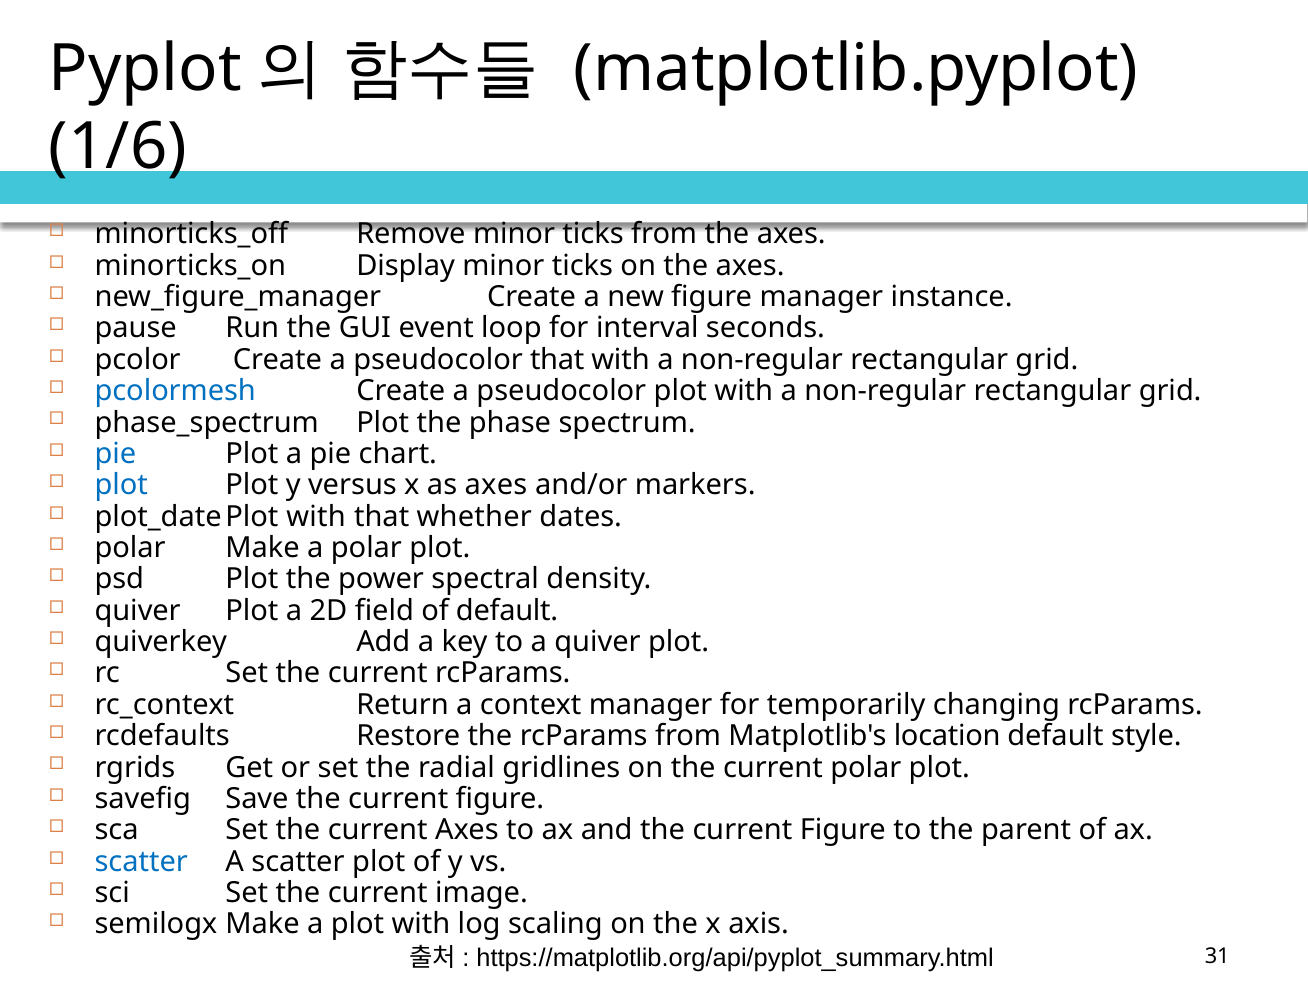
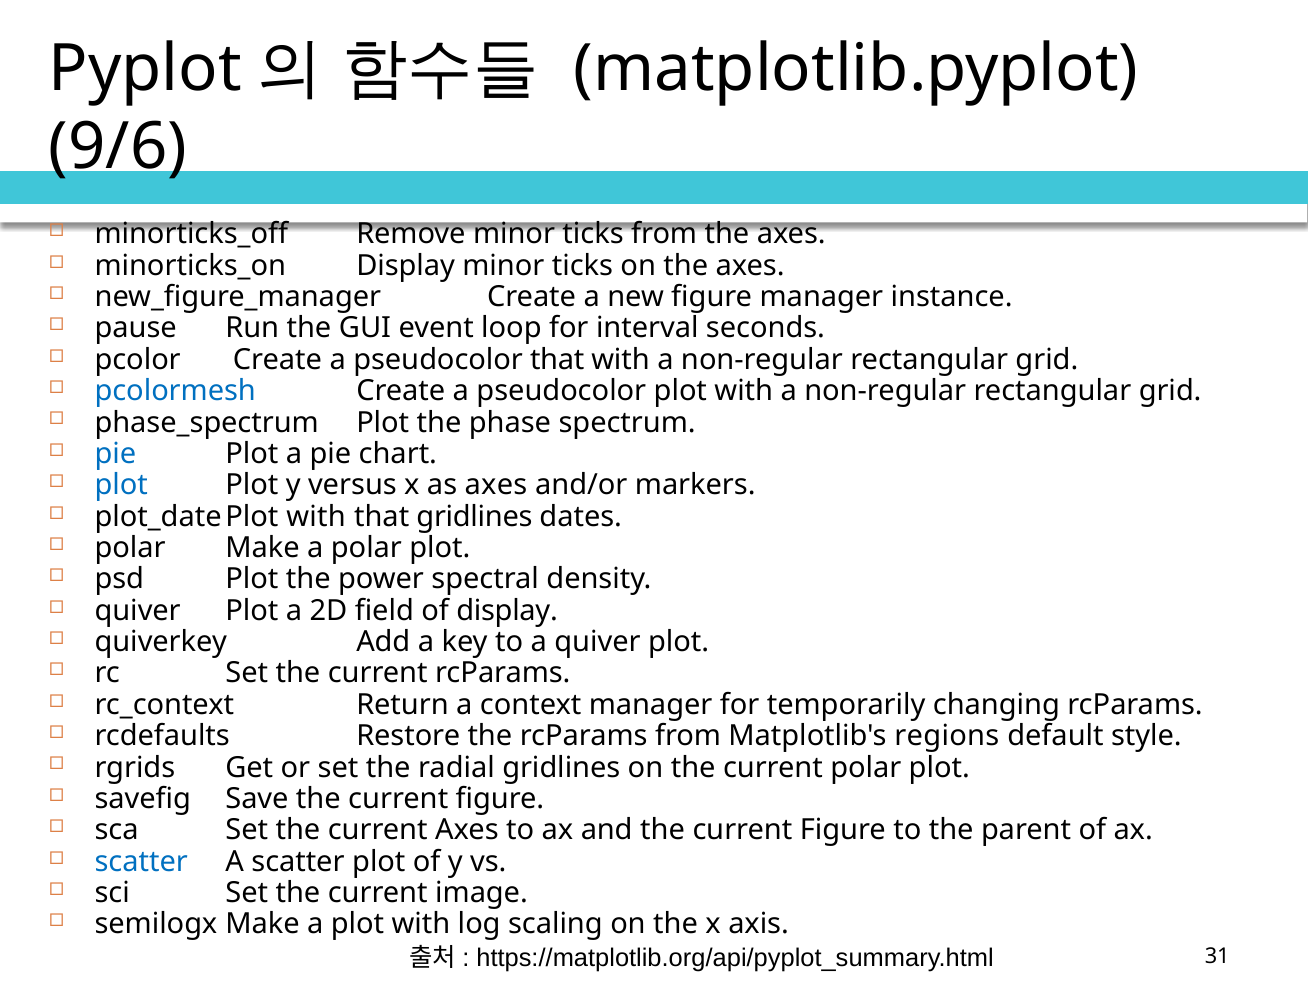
1/6: 1/6 -> 9/6
that whether: whether -> gridlines
of default: default -> display
location: location -> regions
